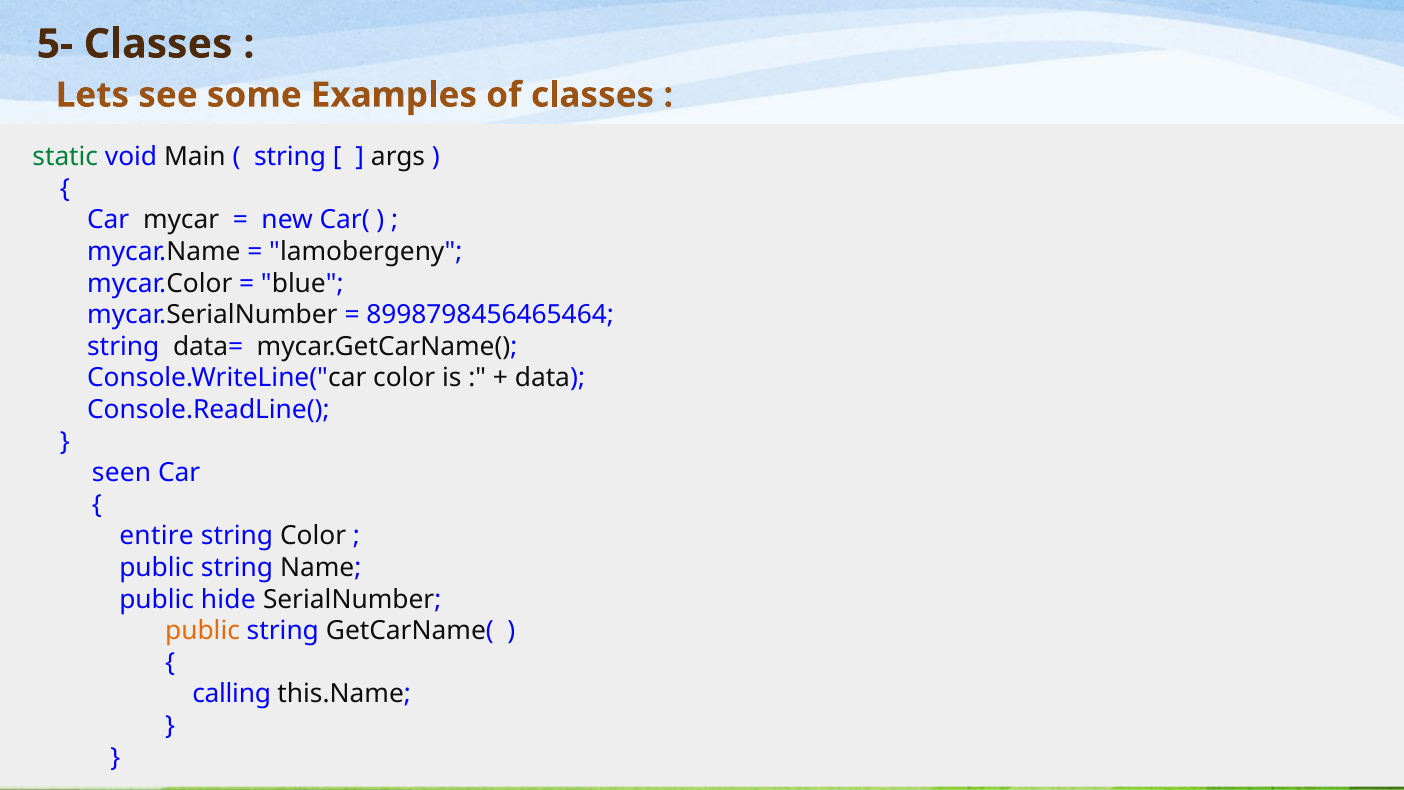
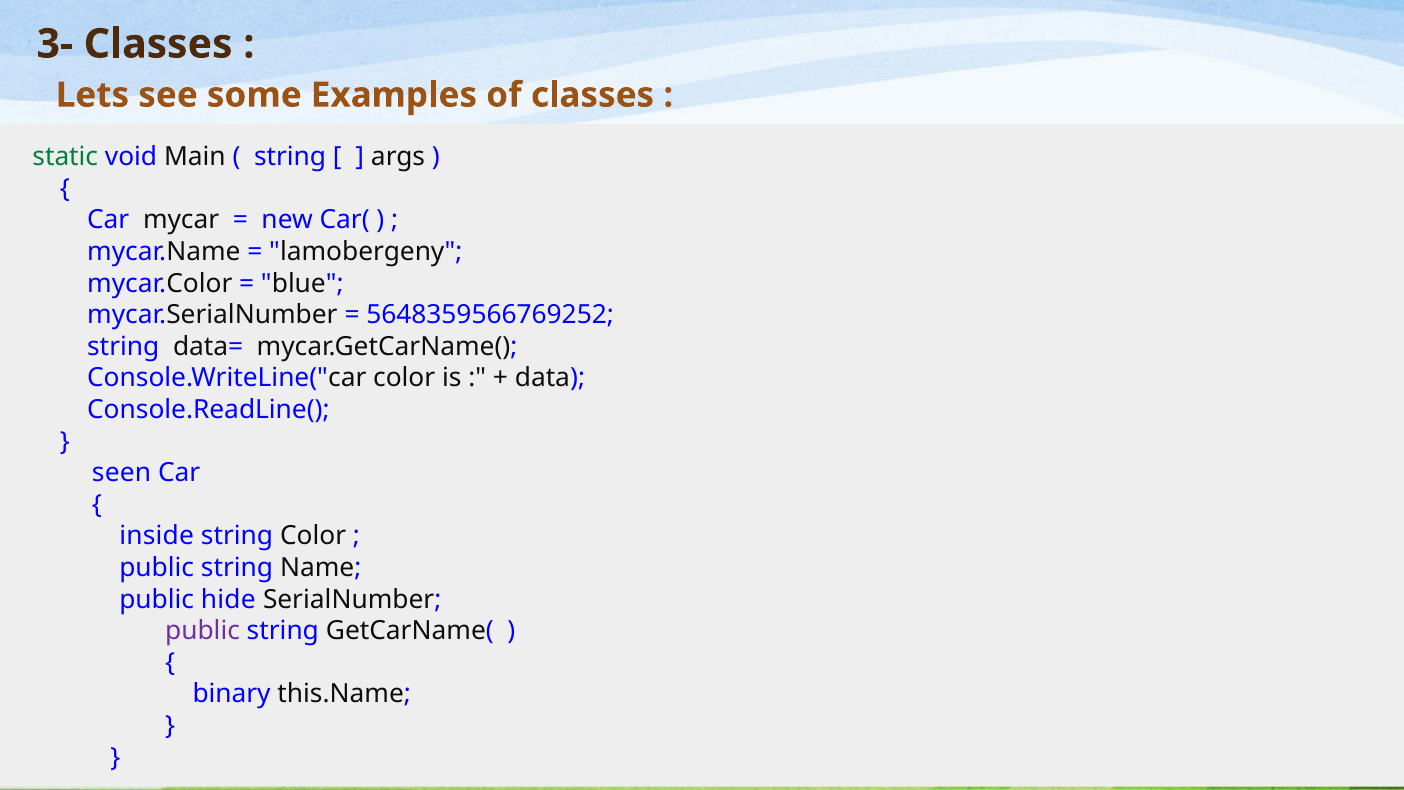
5-: 5- -> 3-
8998798456465464: 8998798456465464 -> 5648359566769252
entire: entire -> inside
public at (203, 631) colour: orange -> purple
calling: calling -> binary
